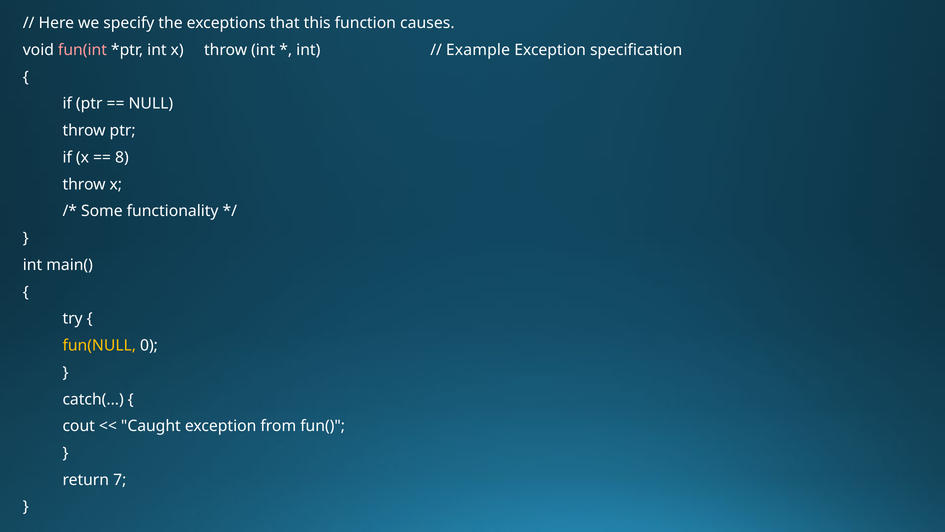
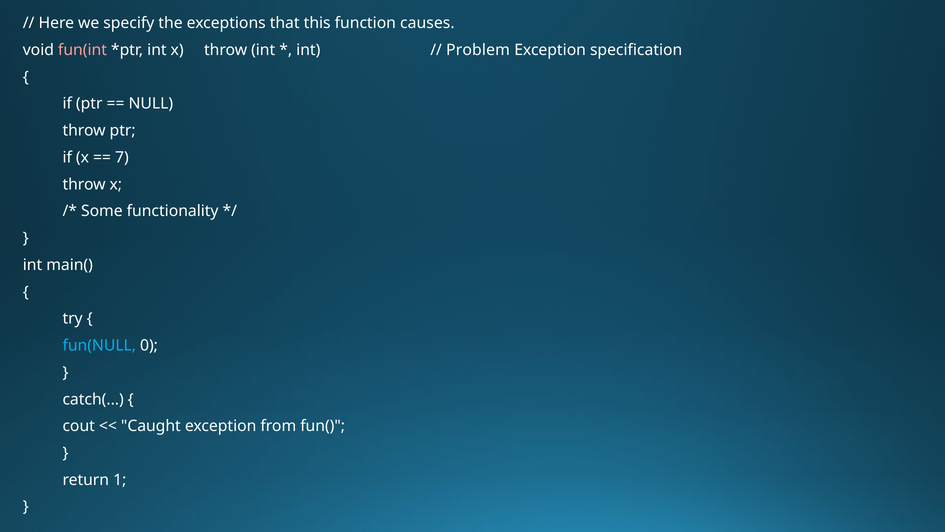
Example: Example -> Problem
8: 8 -> 7
fun(NULL colour: yellow -> light blue
7: 7 -> 1
